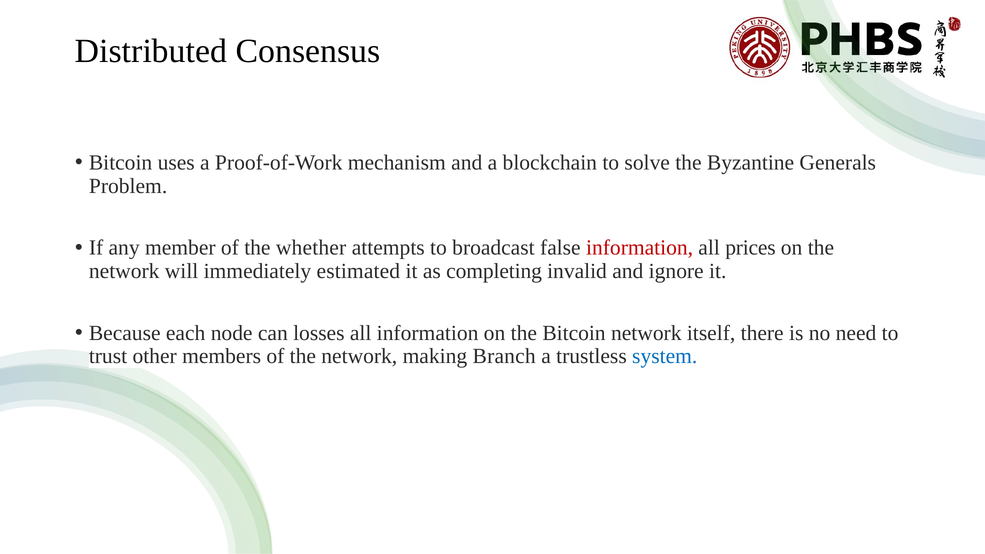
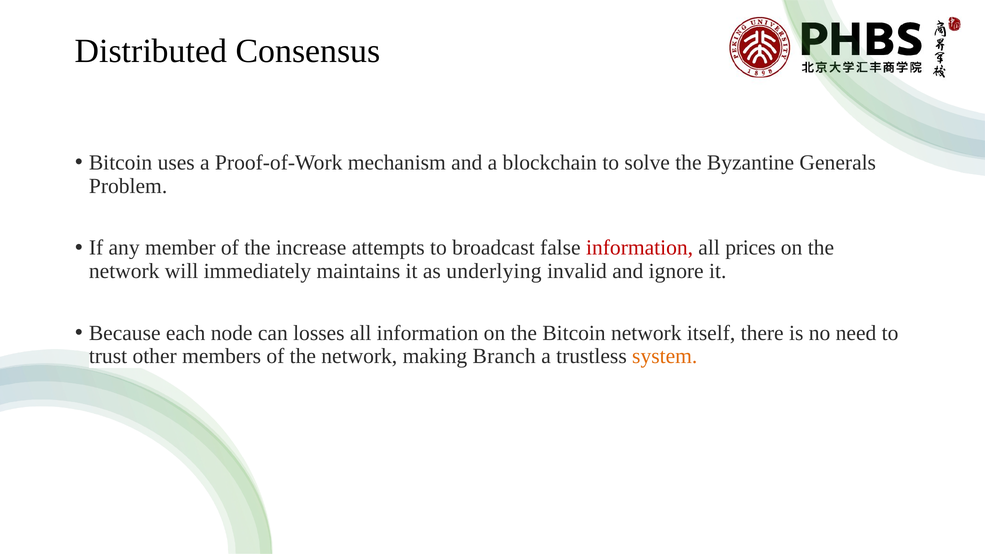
whether: whether -> increase
estimated: estimated -> maintains
completing: completing -> underlying
system colour: blue -> orange
